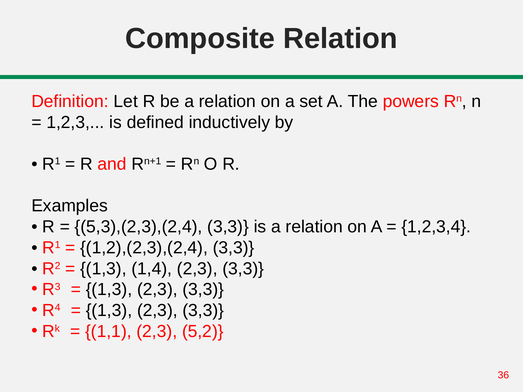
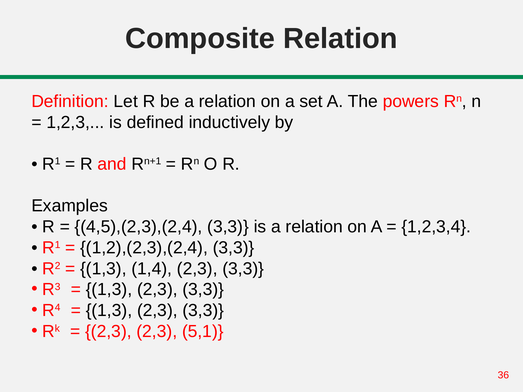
5,3),(2,3),(2,4: 5,3),(2,3),(2,4 -> 4,5),(2,3),(2,4
1,1 at (108, 332): 1,1 -> 2,3
5,2: 5,2 -> 5,1
